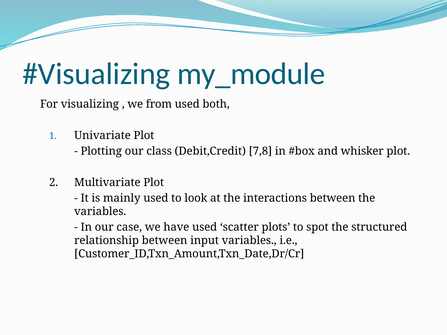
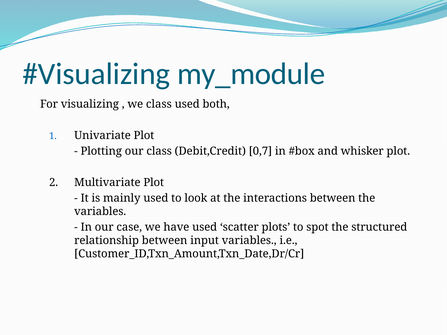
we from: from -> class
7,8: 7,8 -> 0,7
